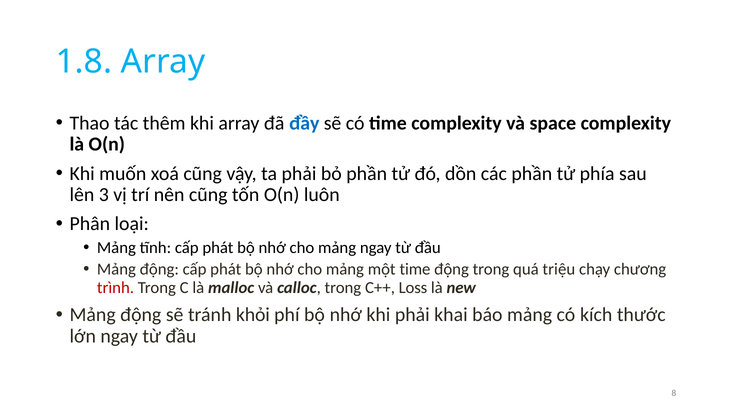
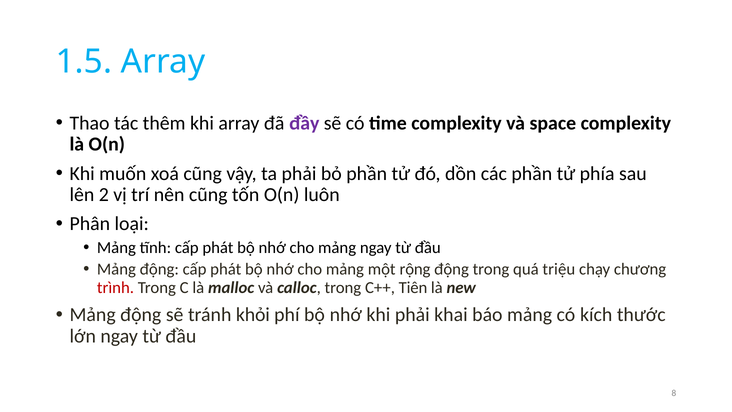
1.8: 1.8 -> 1.5
đầy colour: blue -> purple
3: 3 -> 2
một time: time -> rộng
Loss: Loss -> Tiên
